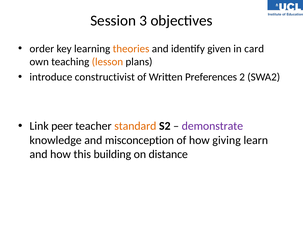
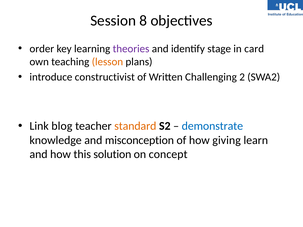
3: 3 -> 8
theories colour: orange -> purple
given: given -> stage
Preferences: Preferences -> Challenging
peer: peer -> blog
demonstrate colour: purple -> blue
building: building -> solution
distance: distance -> concept
